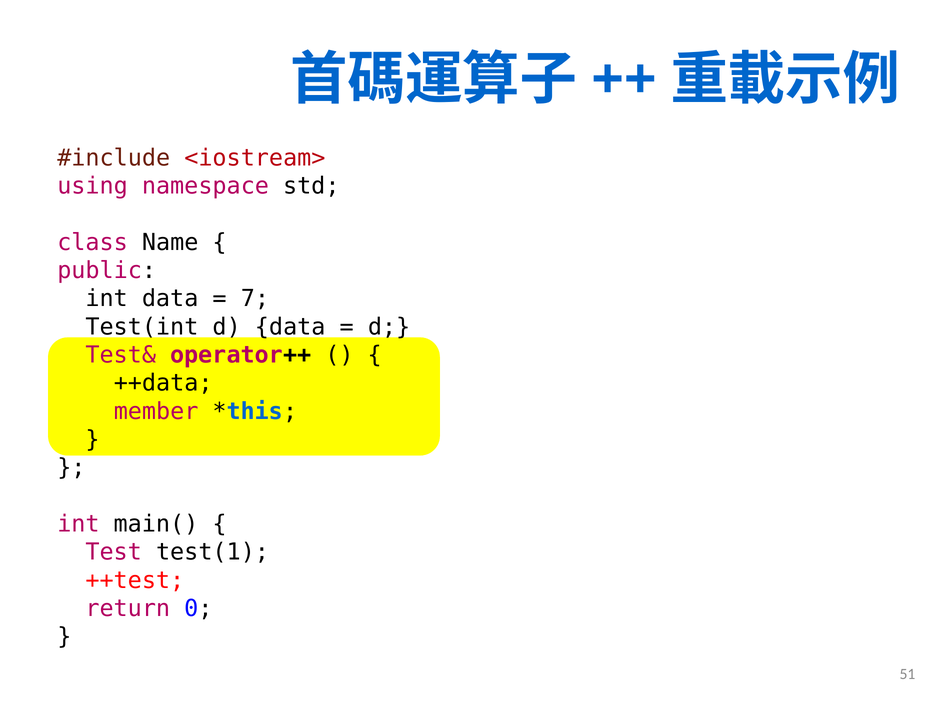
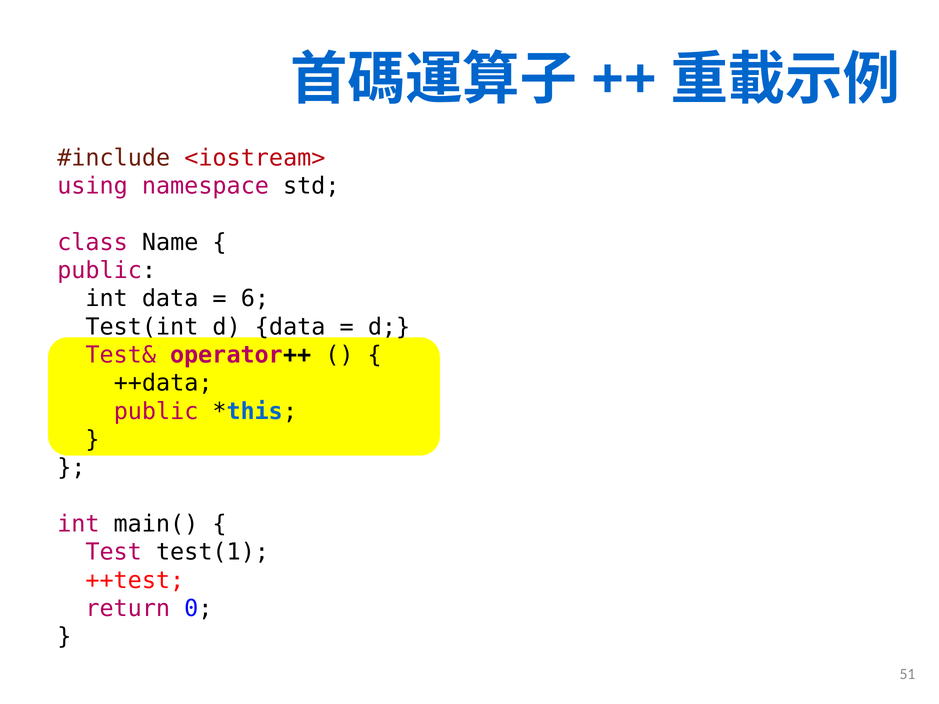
7: 7 -> 6
member at (156, 412): member -> public
